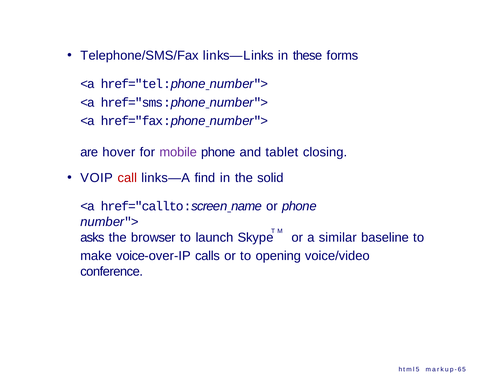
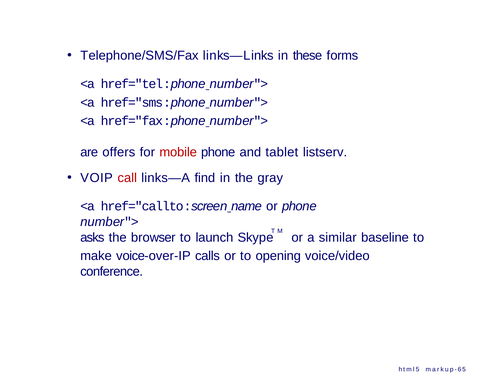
hover: hover -> offers
mobile colour: purple -> red
closing: closing -> listserv
solid: solid -> gray
